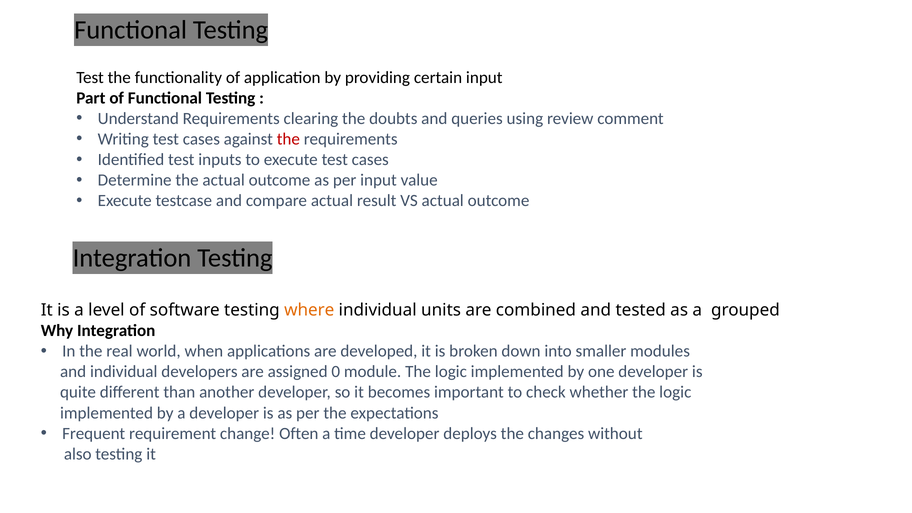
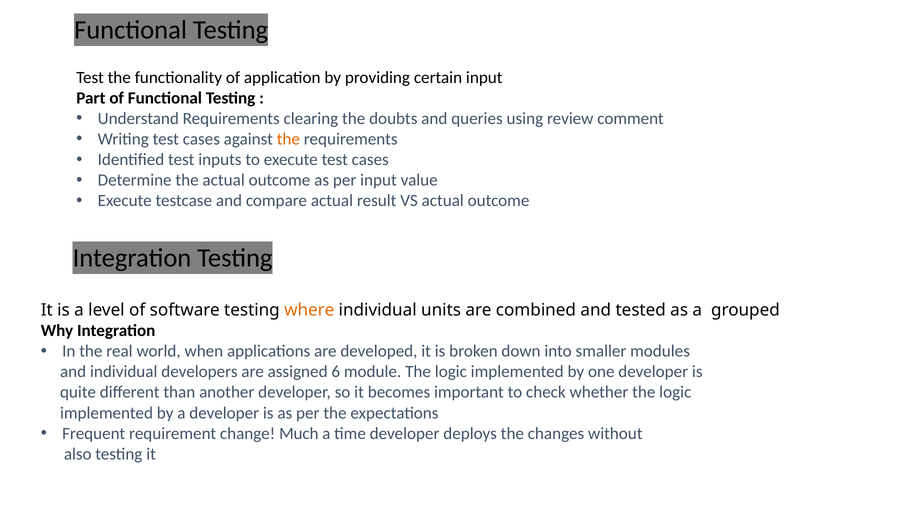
the at (288, 139) colour: red -> orange
0: 0 -> 6
Often: Often -> Much
